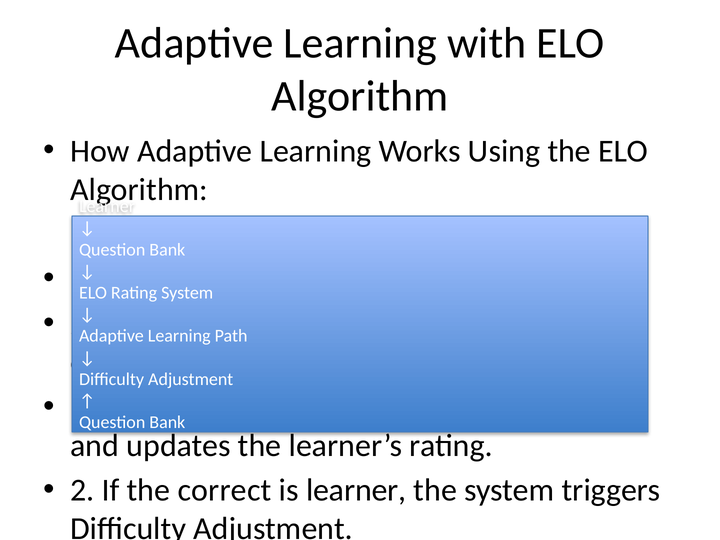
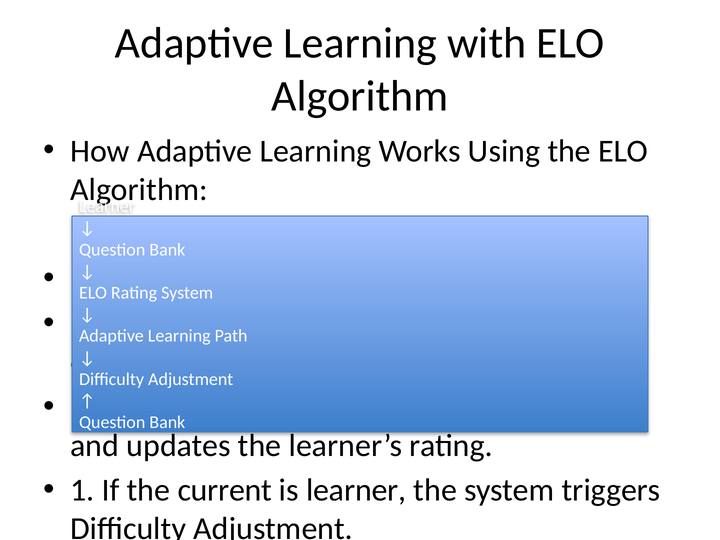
2 at (82, 490): 2 -> 1
the correct: correct -> current
